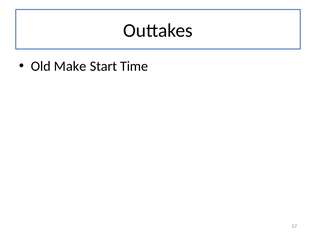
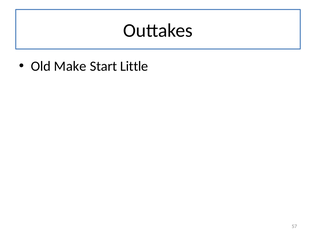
Time: Time -> Little
